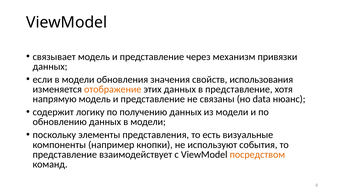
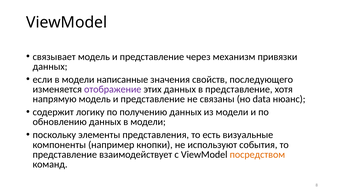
обновления: обновления -> написанные
использования: использования -> последующего
отображение colour: orange -> purple
